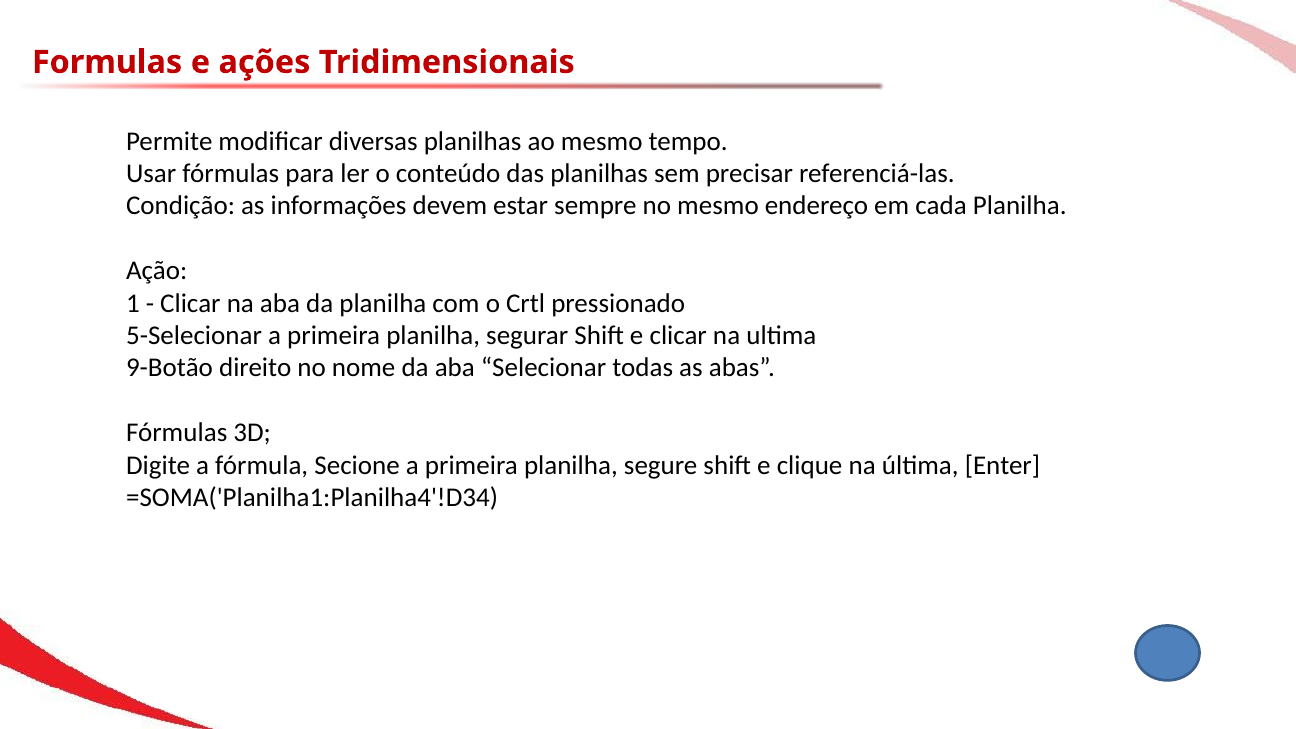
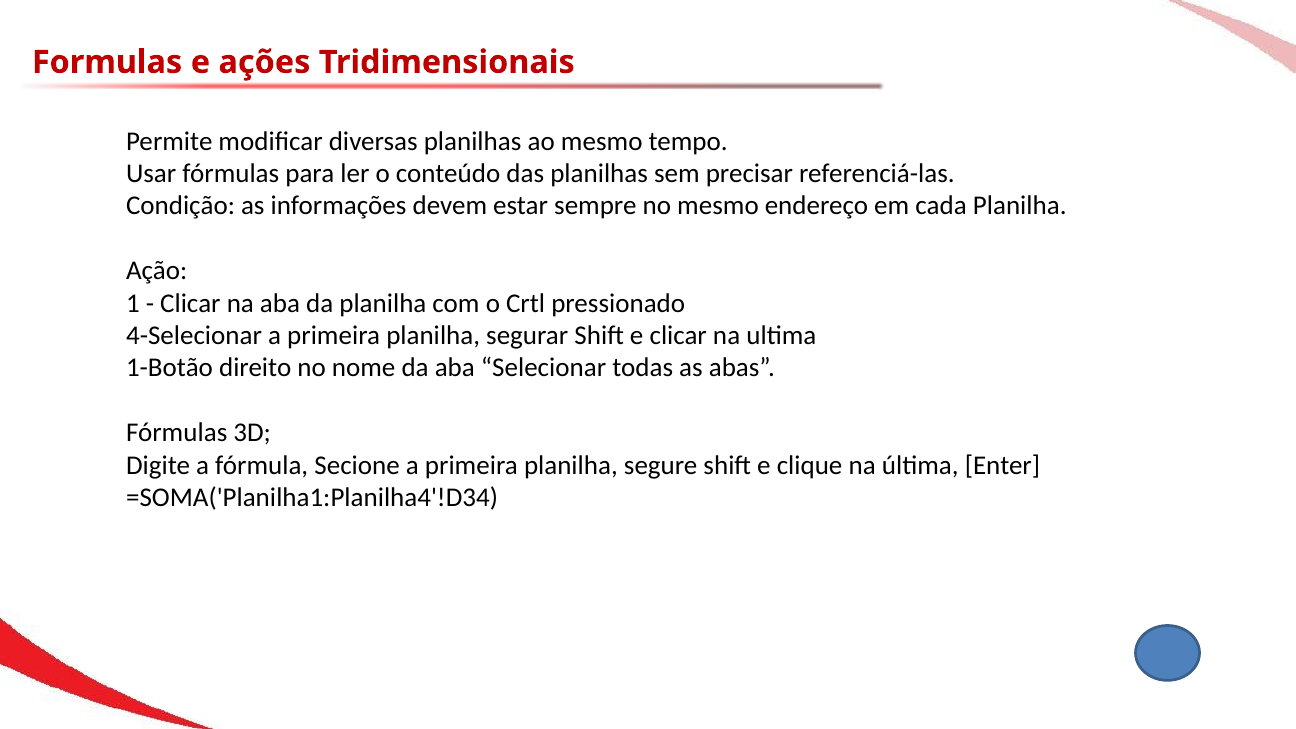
5-Selecionar: 5-Selecionar -> 4-Selecionar
9-Botão: 9-Botão -> 1-Botão
